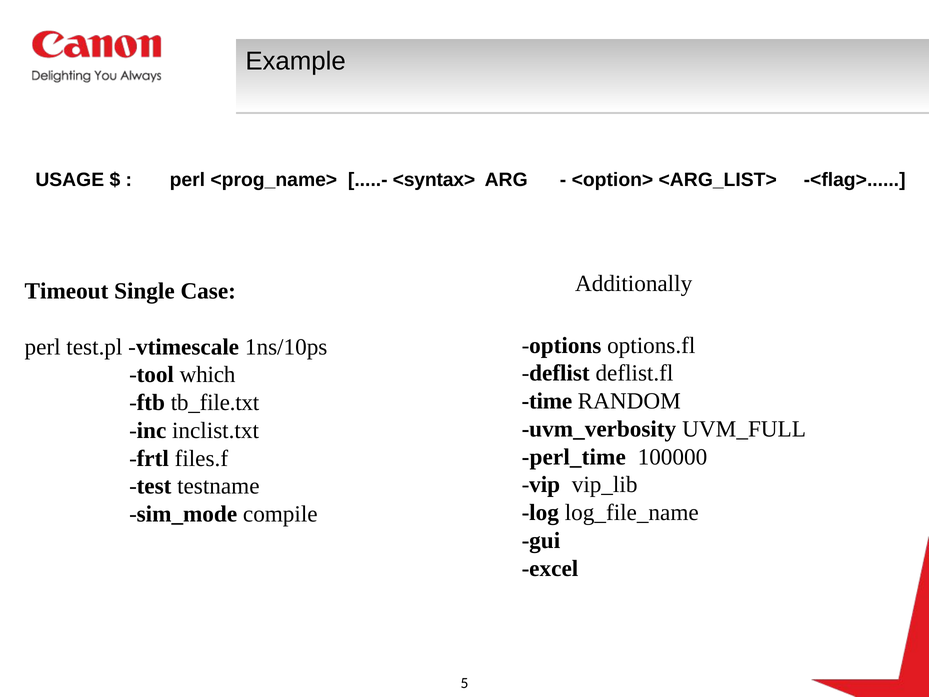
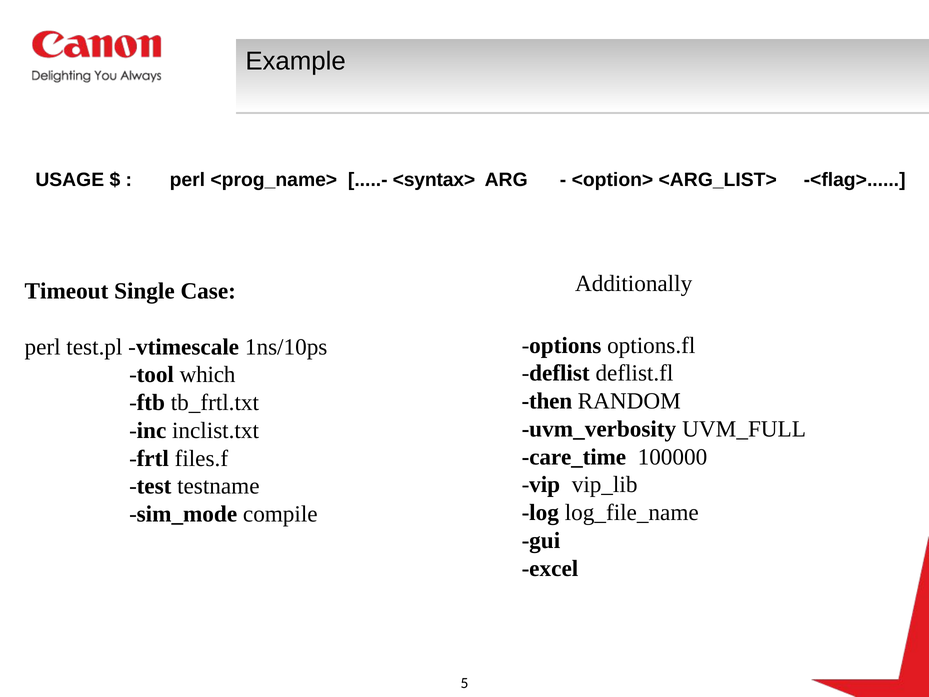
time: time -> then
tb_file.txt: tb_file.txt -> tb_frtl.txt
perl_time: perl_time -> care_time
